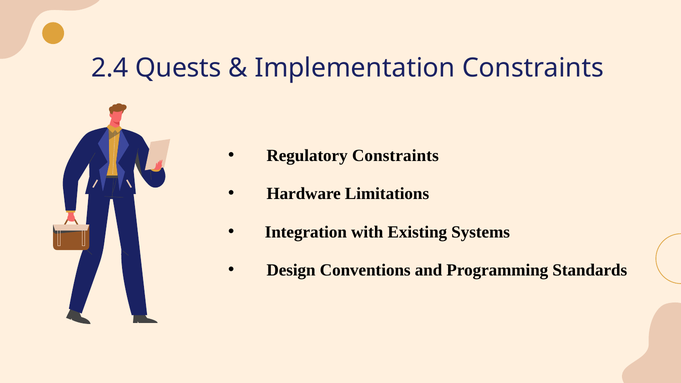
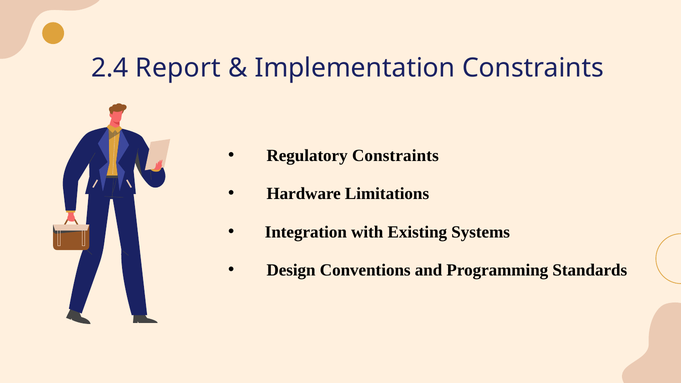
Quests: Quests -> Report
